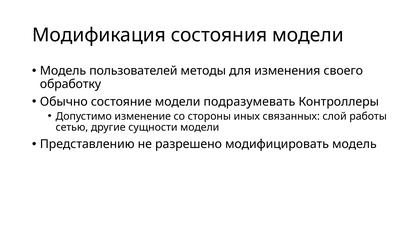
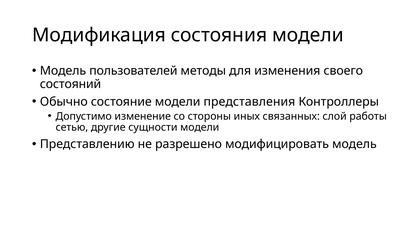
обработку: обработку -> состояний
подразумевать: подразумевать -> представления
